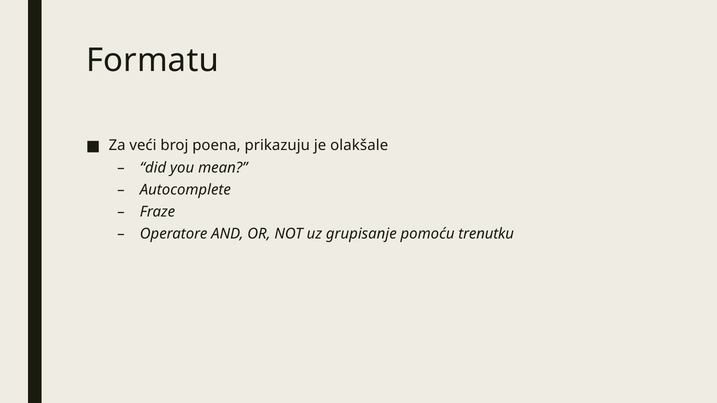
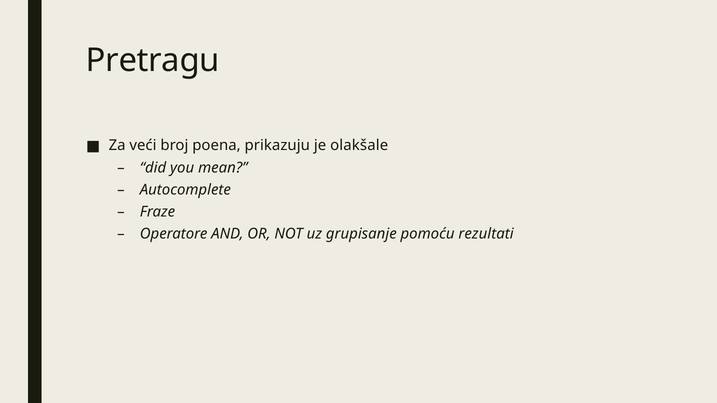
Formatu: Formatu -> Pretragu
trenutku: trenutku -> rezultati
